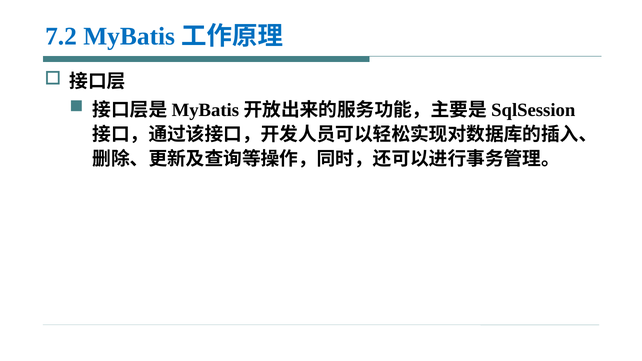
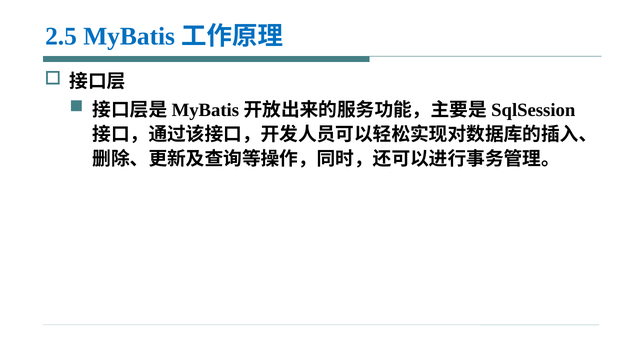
7.2: 7.2 -> 2.5
